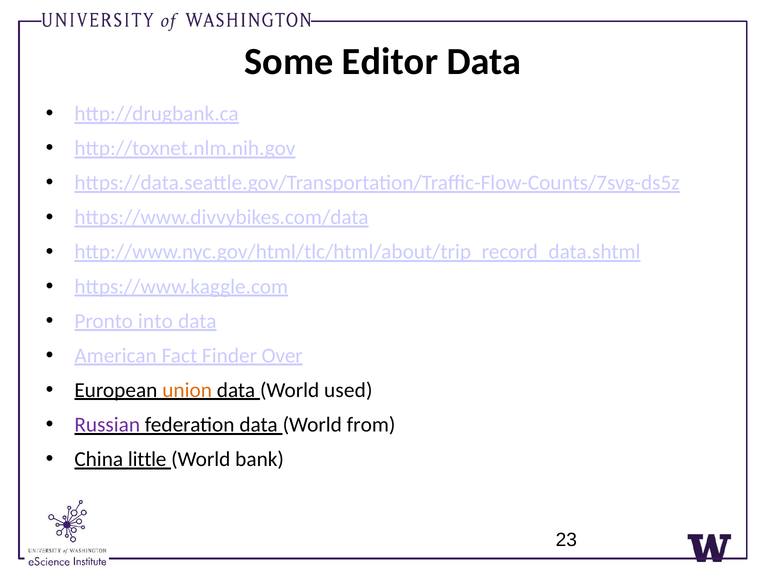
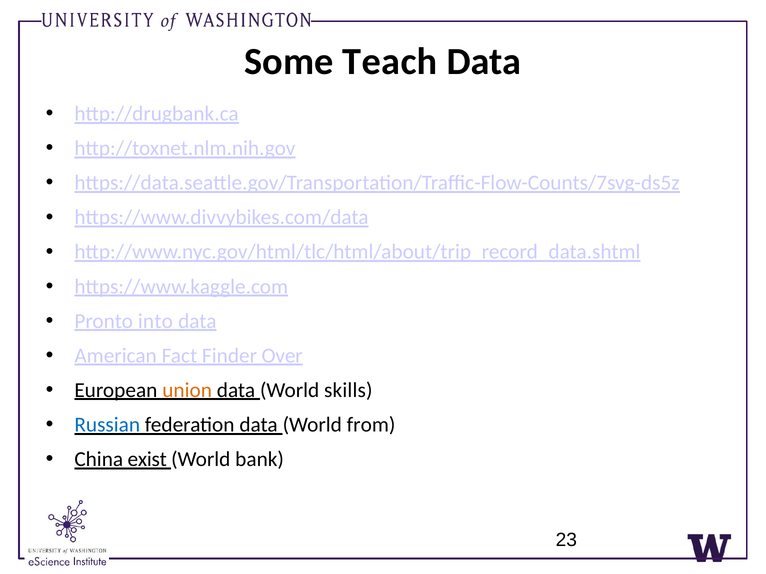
Editor: Editor -> Teach
used: used -> skills
Russian colour: purple -> blue
little: little -> exist
